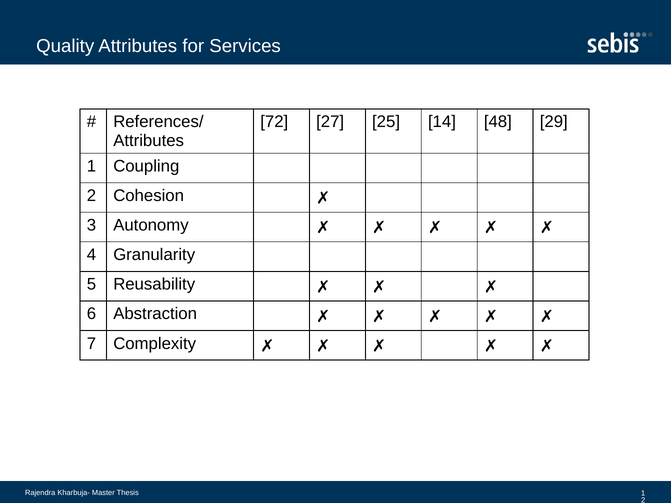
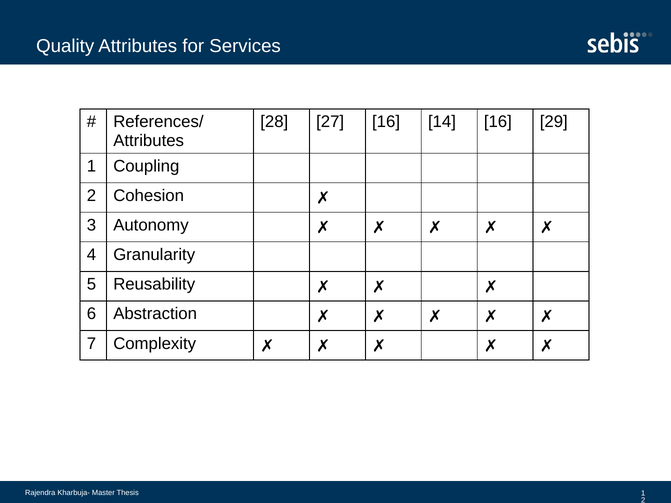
72: 72 -> 28
27 25: 25 -> 16
14 48: 48 -> 16
